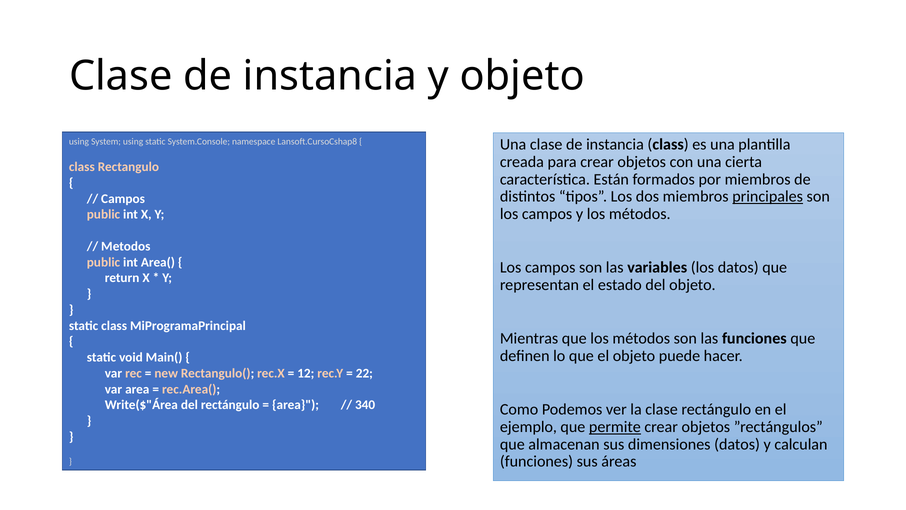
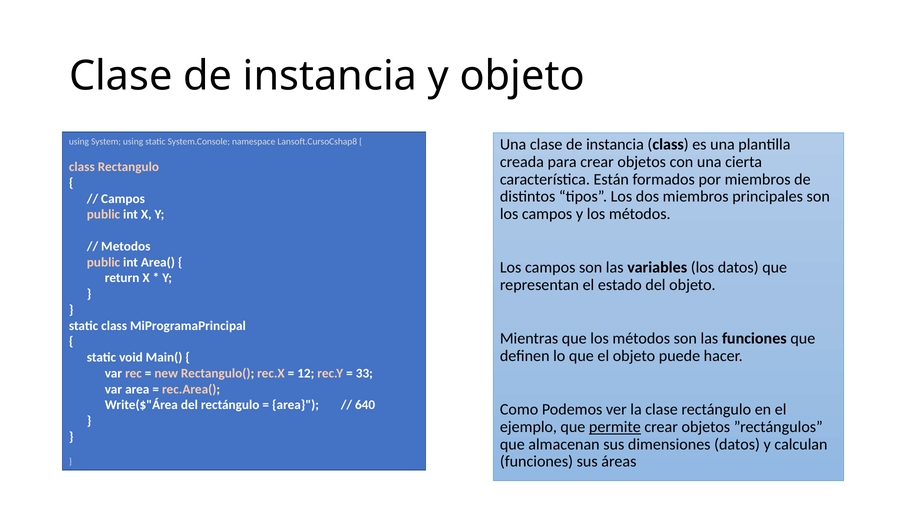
principales underline: present -> none
22: 22 -> 33
340: 340 -> 640
